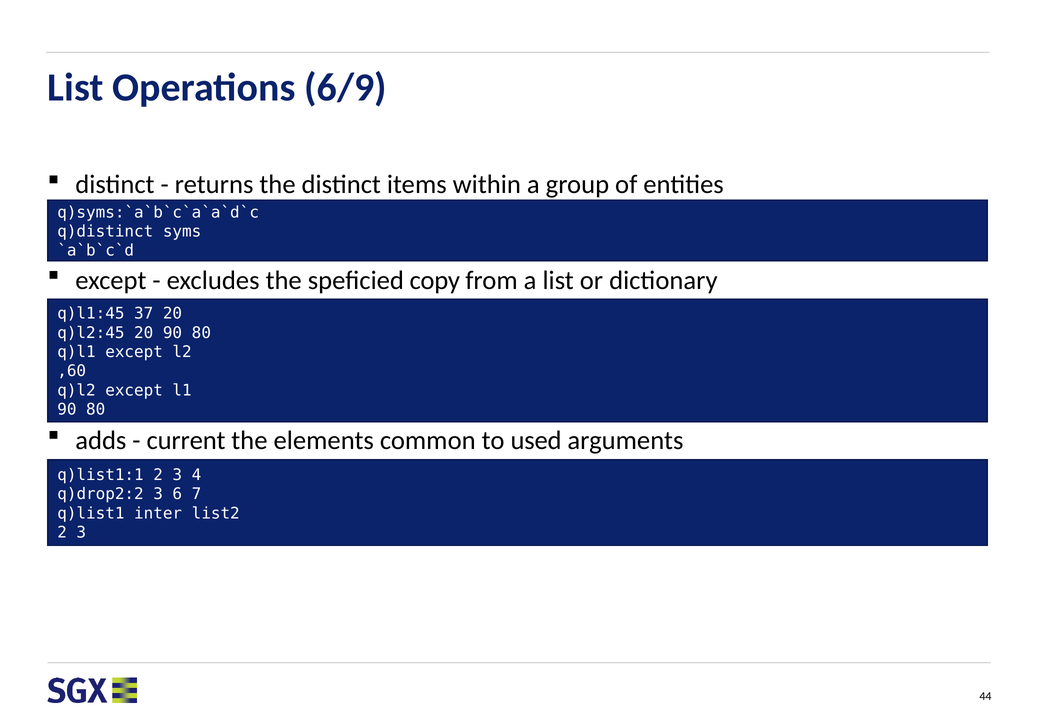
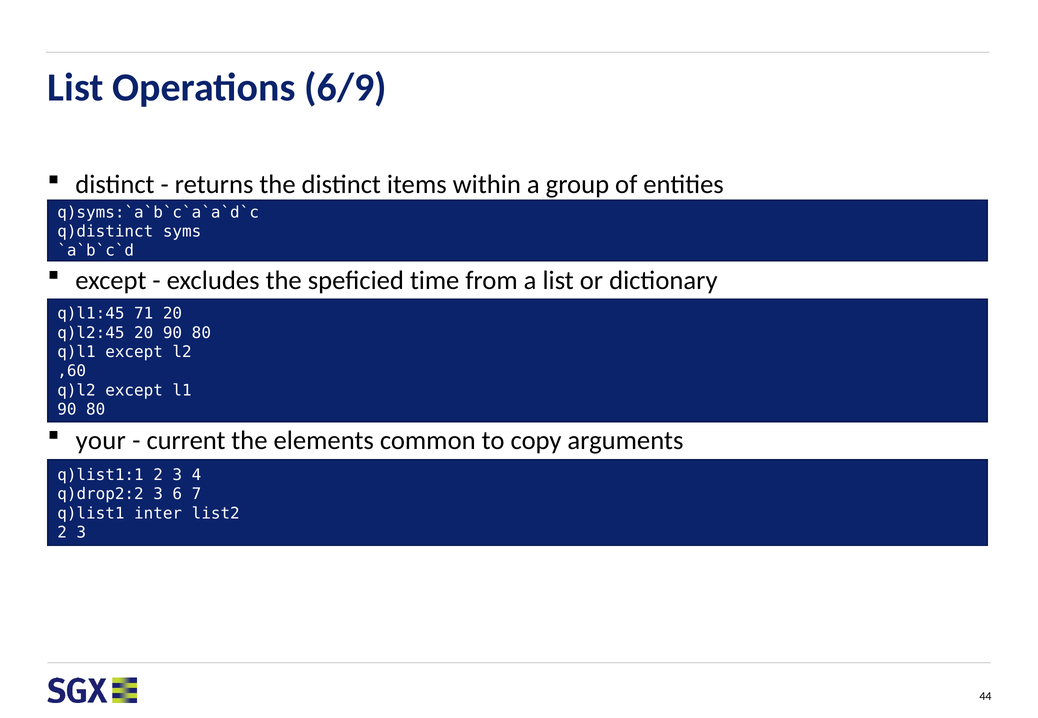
copy: copy -> time
37: 37 -> 71
adds: adds -> your
used: used -> copy
